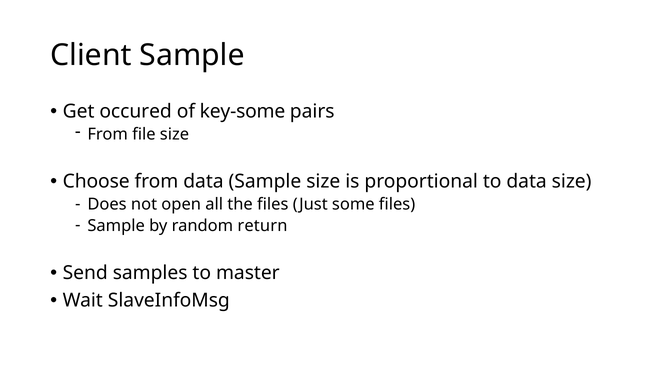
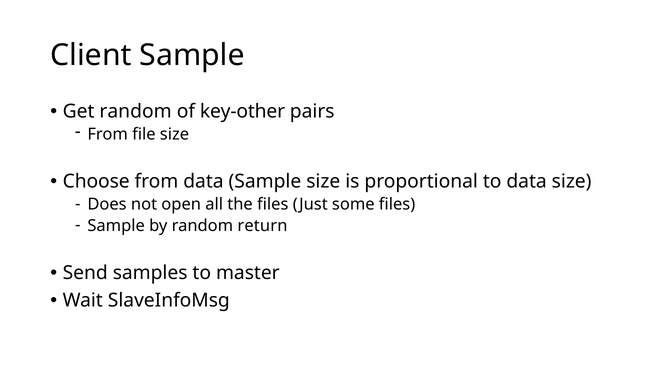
Get occured: occured -> random
key-some: key-some -> key-other
